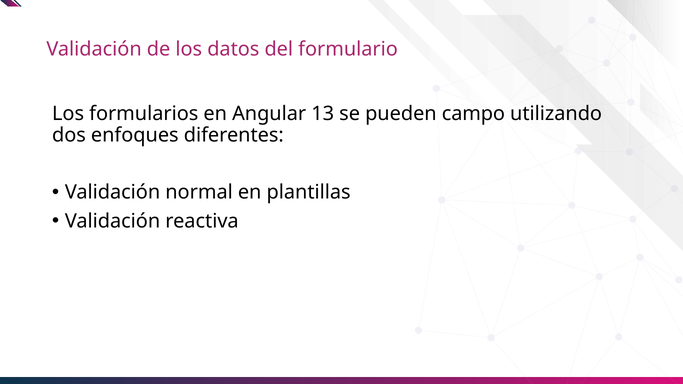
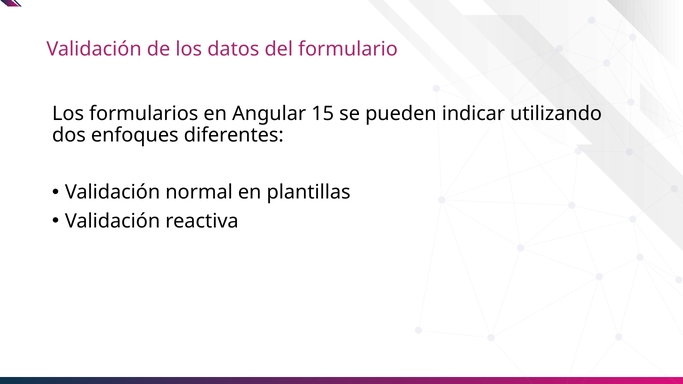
13: 13 -> 15
campo: campo -> indicar
